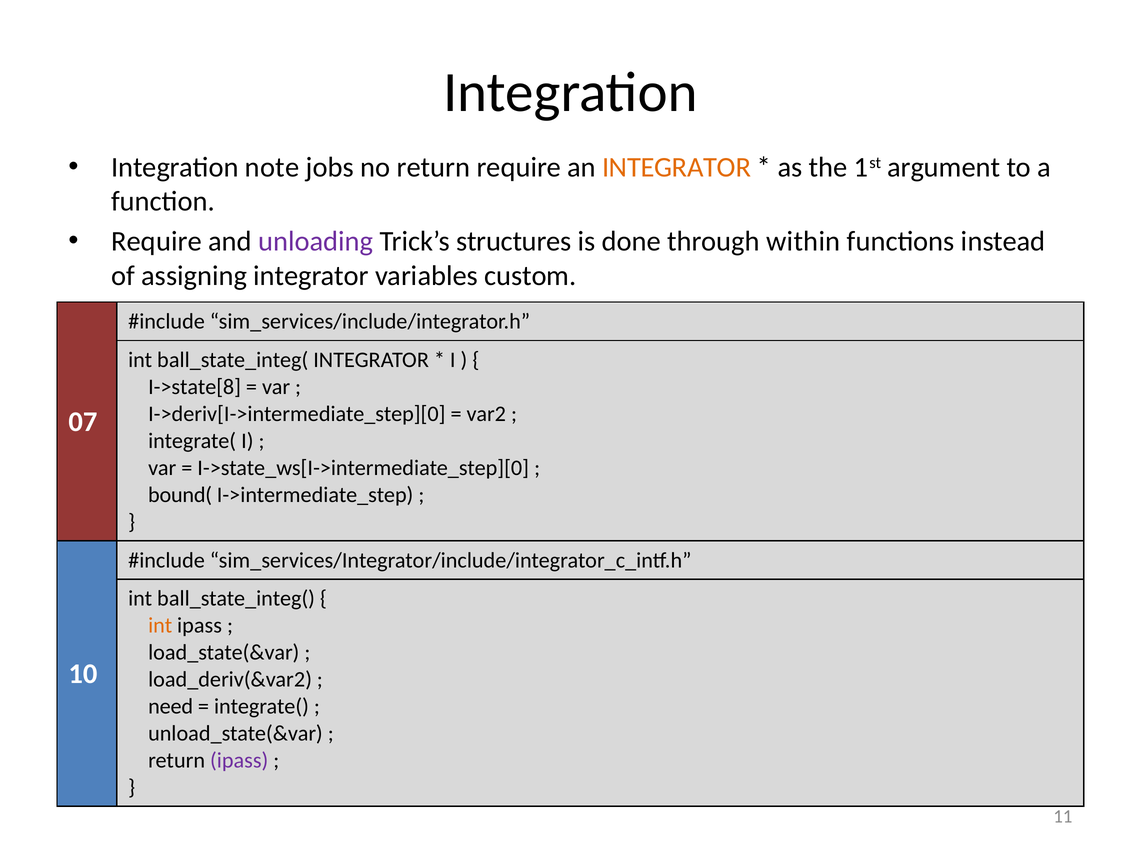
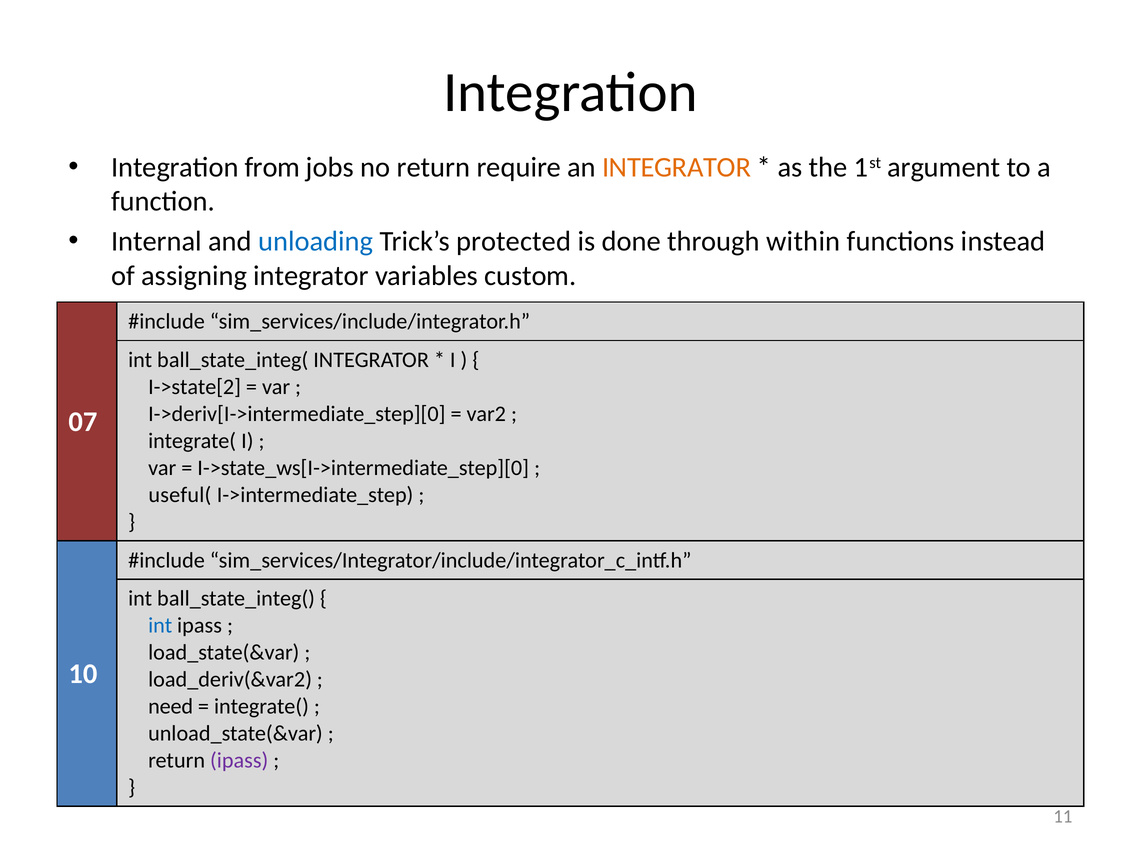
note: note -> from
Require at (157, 242): Require -> Internal
unloading colour: purple -> blue
structures: structures -> protected
I->state[8: I->state[8 -> I->state[2
bound(: bound( -> useful(
int at (160, 626) colour: orange -> blue
